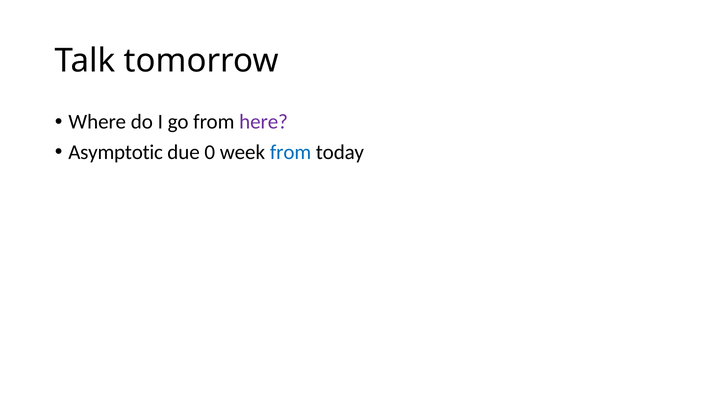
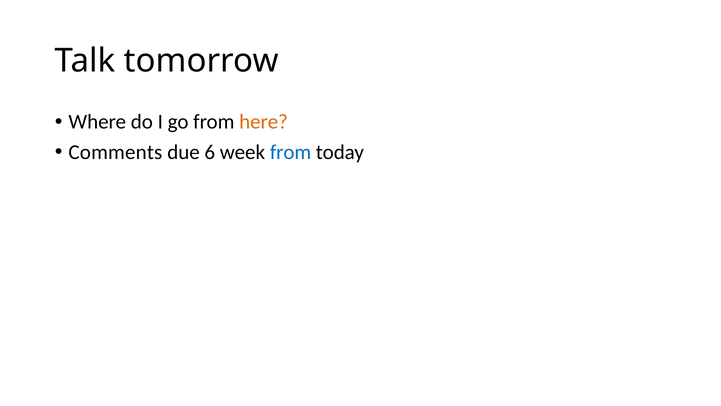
here colour: purple -> orange
Asymptotic: Asymptotic -> Comments
0: 0 -> 6
